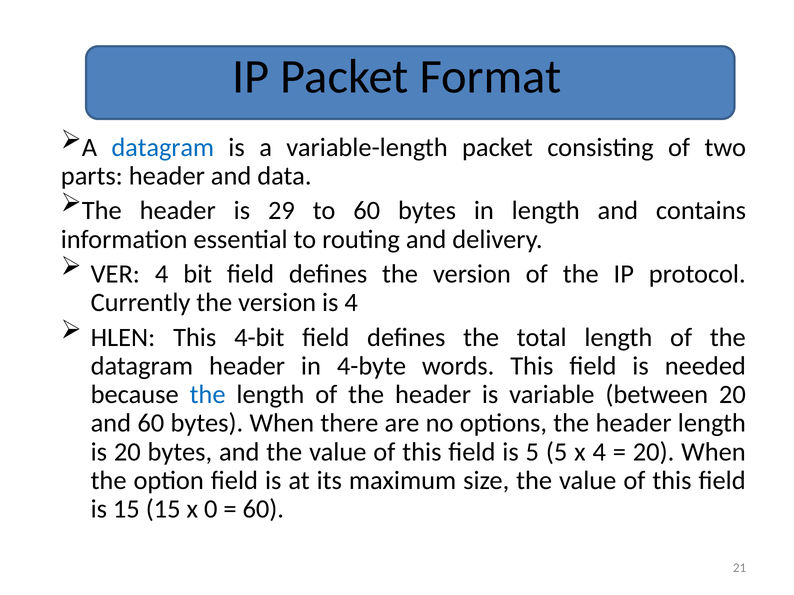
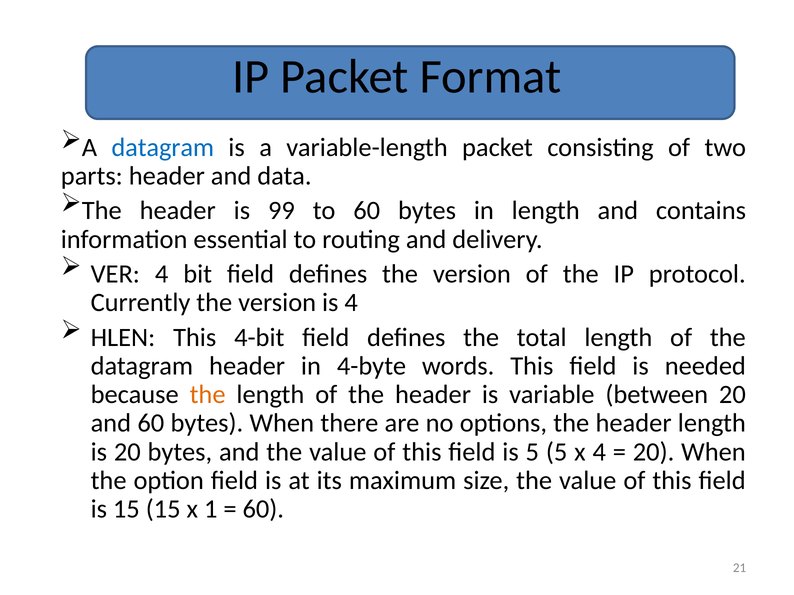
29: 29 -> 99
the at (208, 395) colour: blue -> orange
0: 0 -> 1
